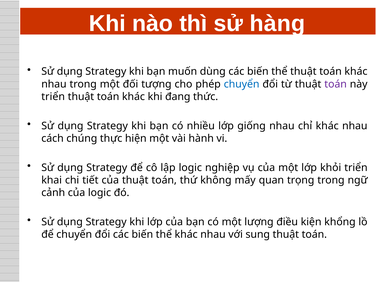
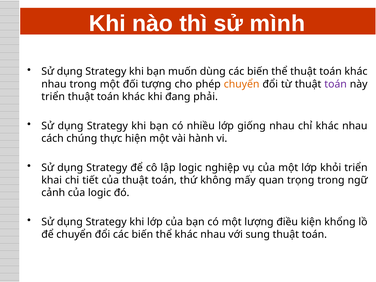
hàng: hàng -> mình
chuyển at (242, 84) colour: blue -> orange
thức: thức -> phải
